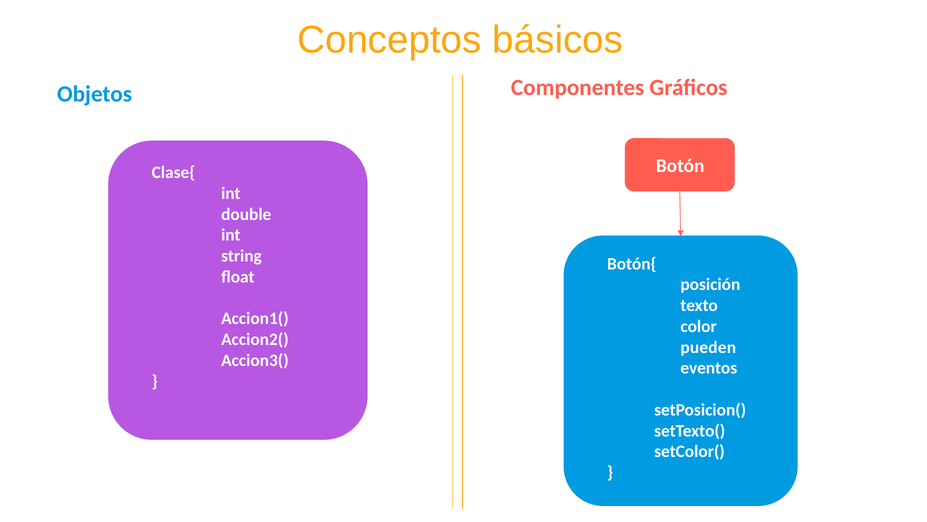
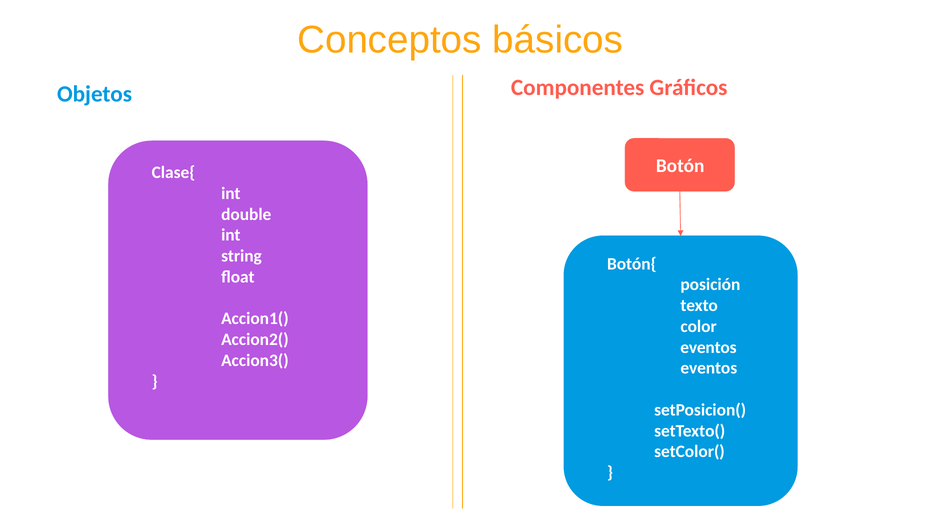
pueden at (708, 347): pueden -> eventos
